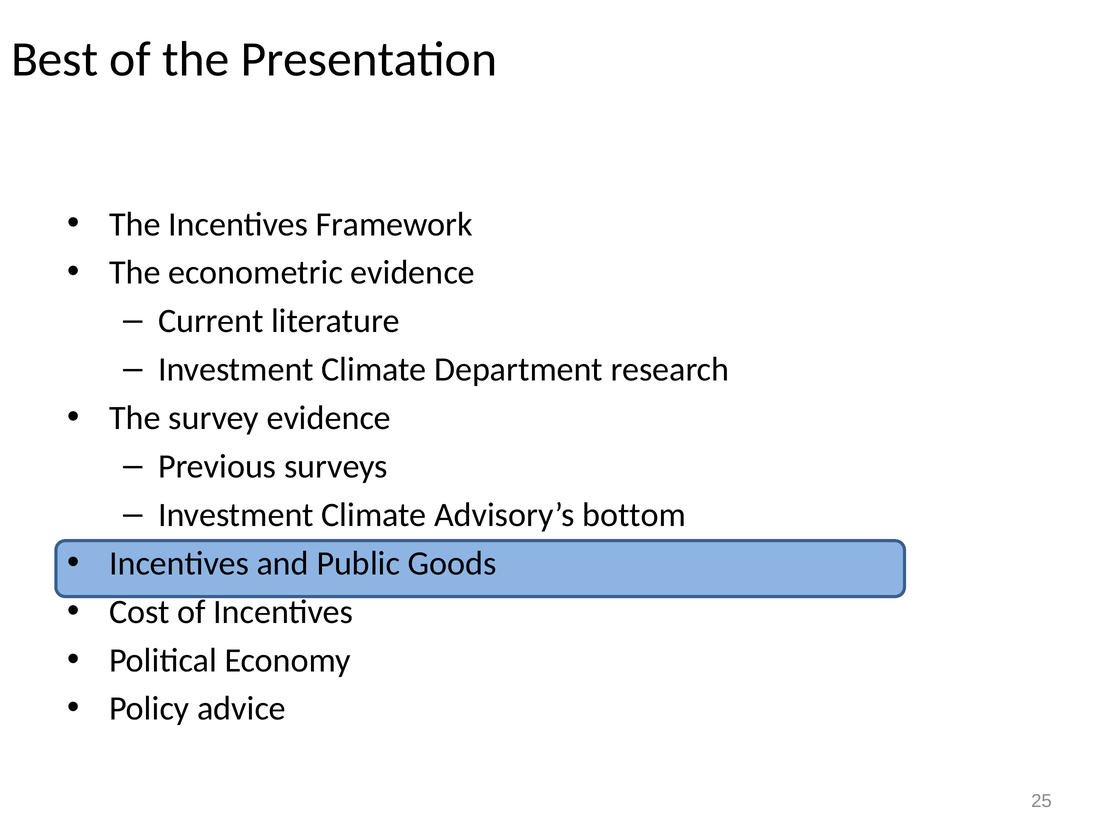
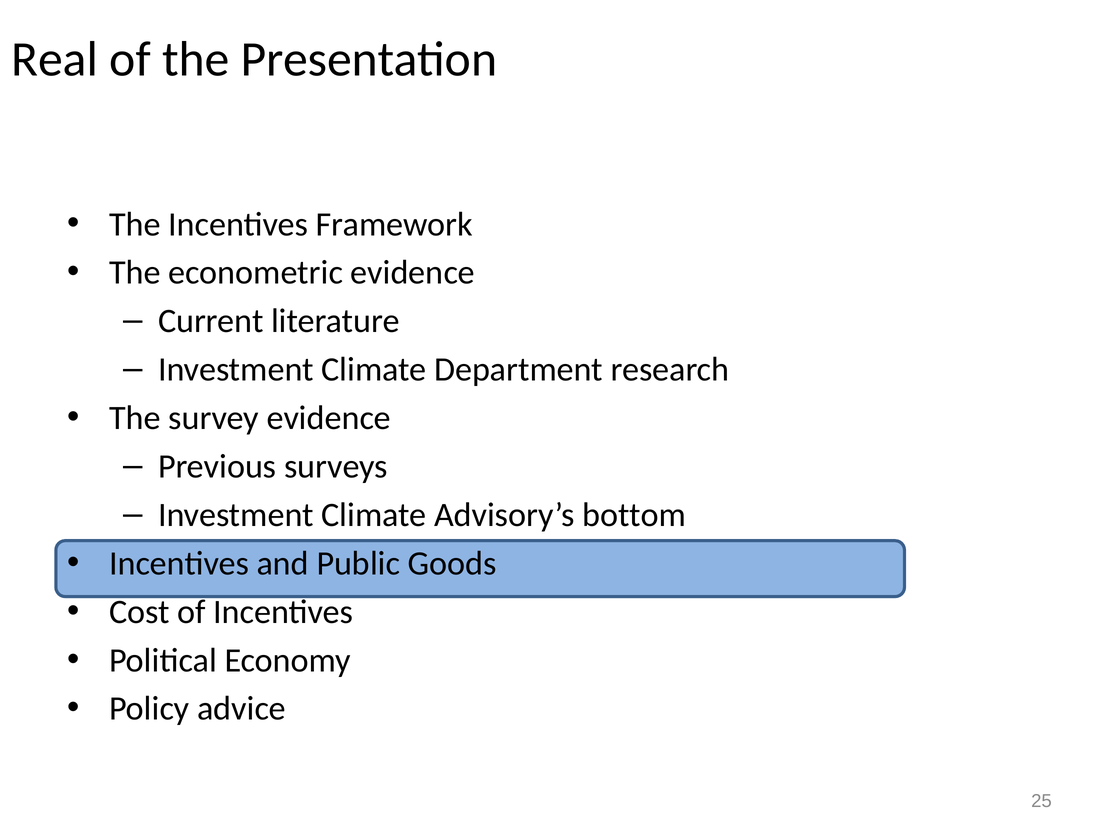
Best: Best -> Real
